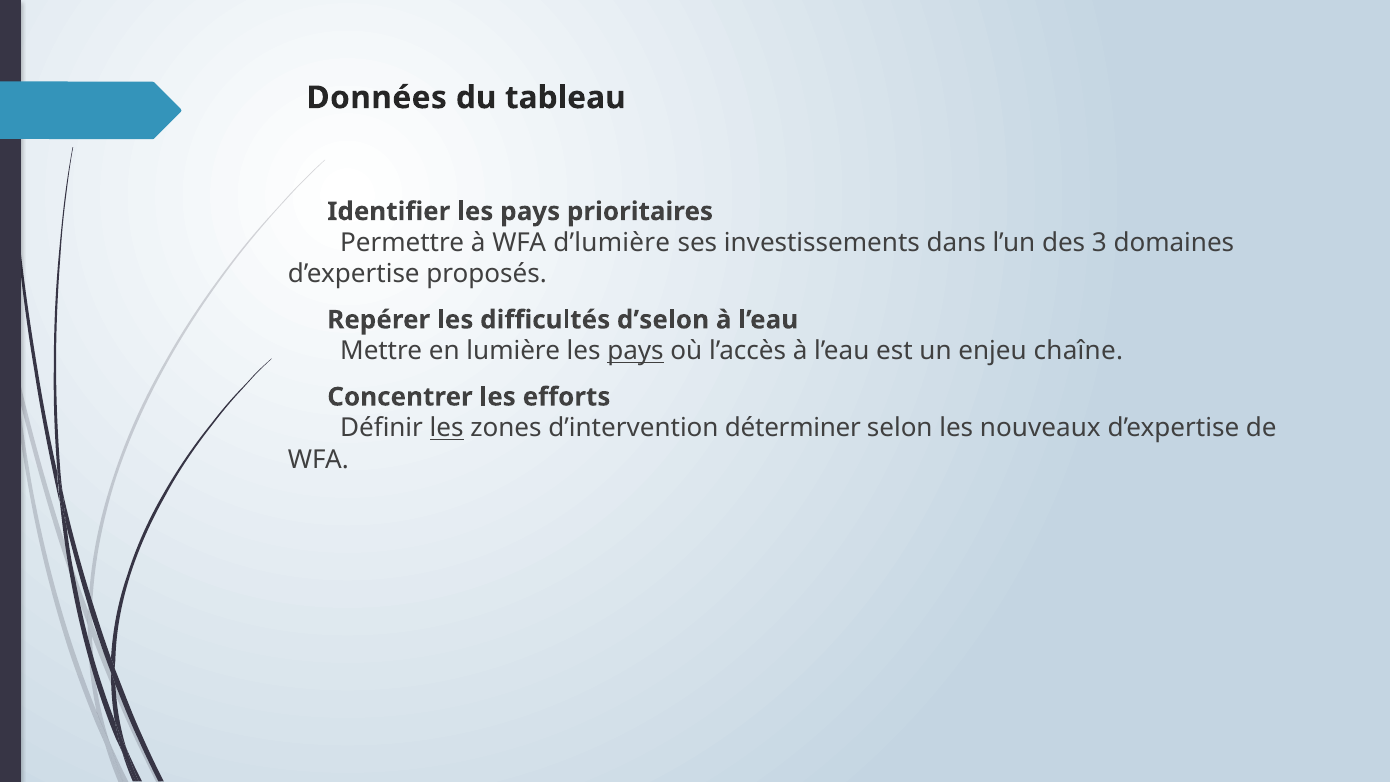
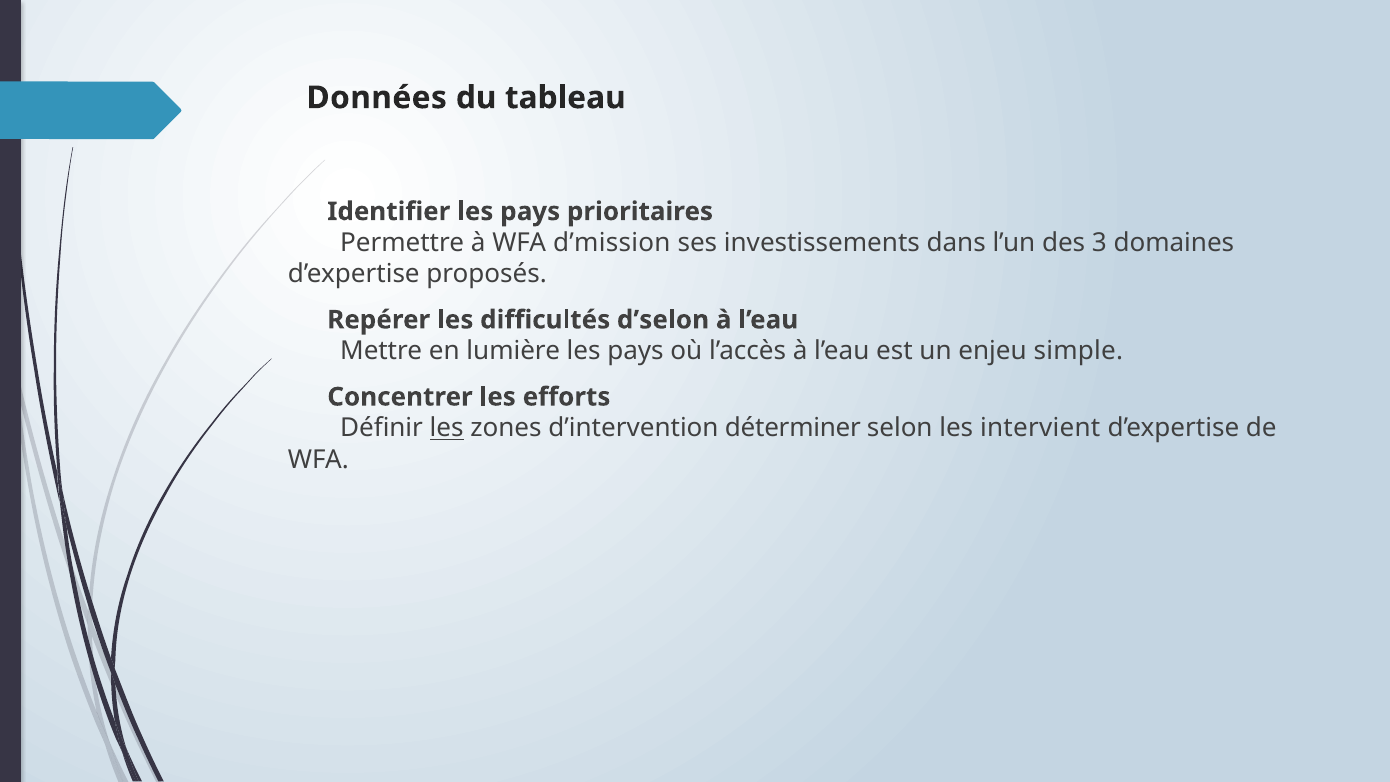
d’lumière: d’lumière -> d’mission
pays at (636, 351) underline: present -> none
chaîne: chaîne -> simple
nouveaux: nouveaux -> intervient
